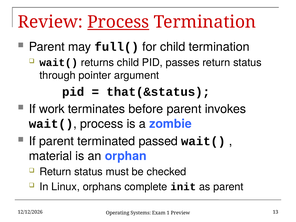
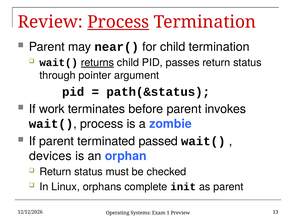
full(: full( -> near(
returns underline: none -> present
that(&status: that(&status -> path(&status
material: material -> devices
